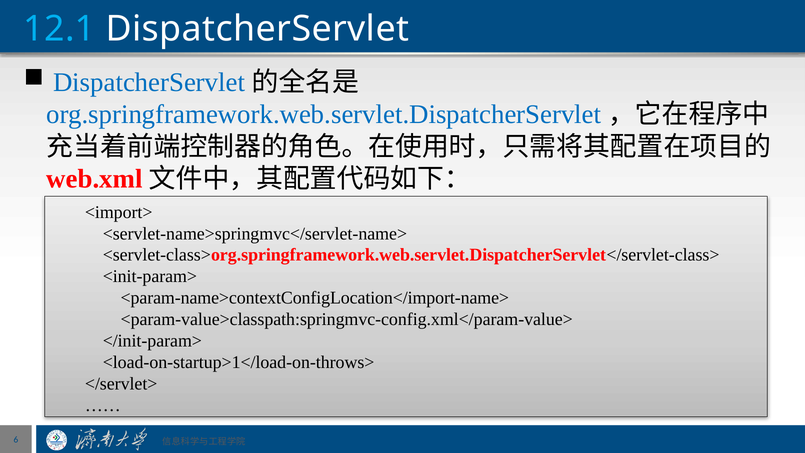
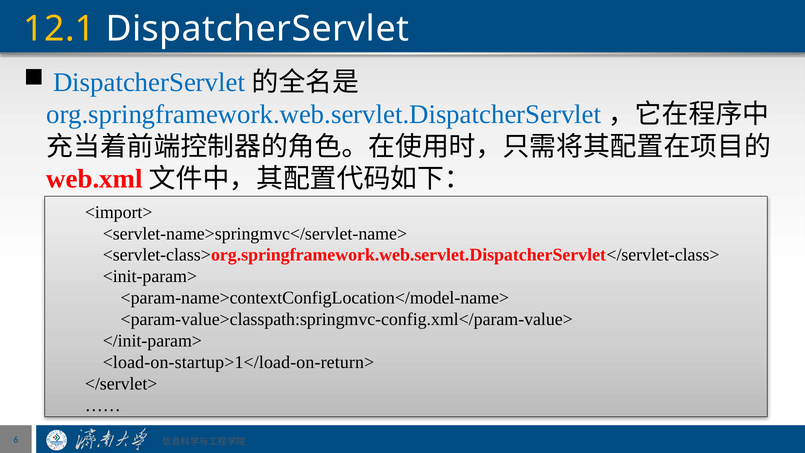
12.1 colour: light blue -> yellow
<param-name>contextConfigLocation</import-name>: <param-name>contextConfigLocation</import-name> -> <param-name>contextConfigLocation</model-name>
<load-on-startup>1</load-on-throws>: <load-on-startup>1</load-on-throws> -> <load-on-startup>1</load-on-return>
